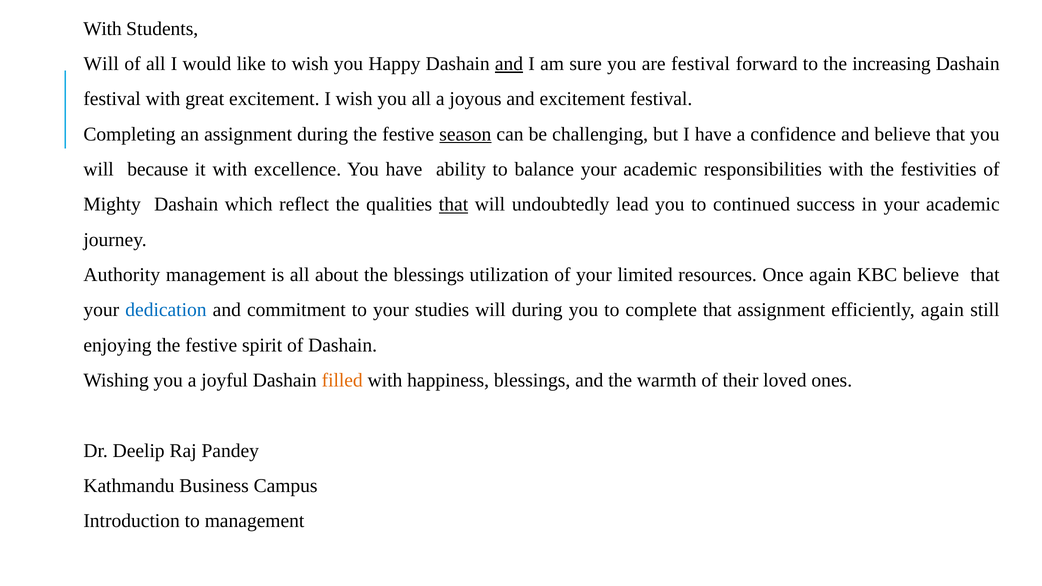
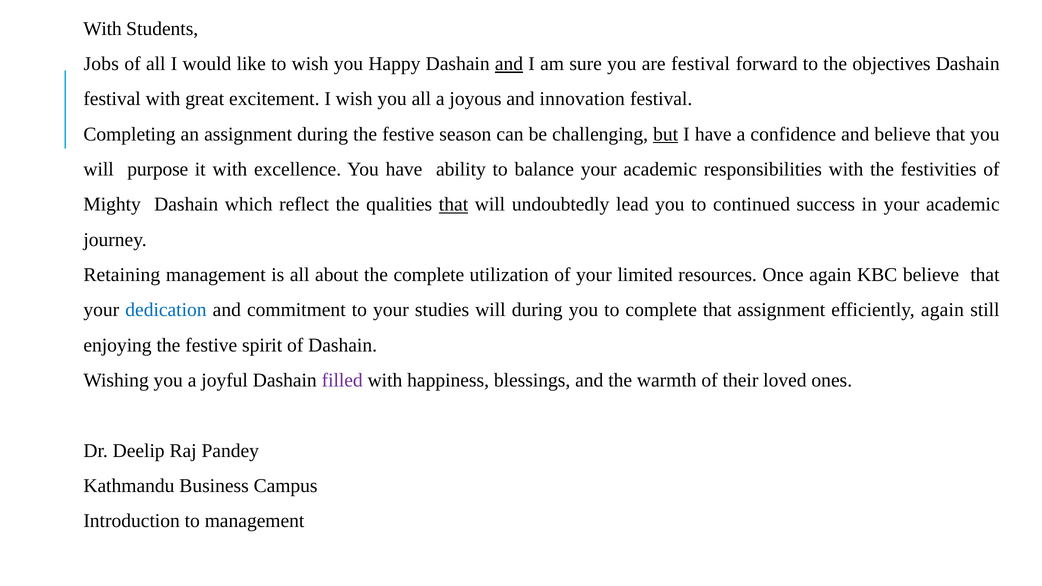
Will at (101, 64): Will -> Jobs
increasing: increasing -> objectives
and excitement: excitement -> innovation
season underline: present -> none
but underline: none -> present
because: because -> purpose
Authority: Authority -> Retaining
the blessings: blessings -> complete
filled colour: orange -> purple
